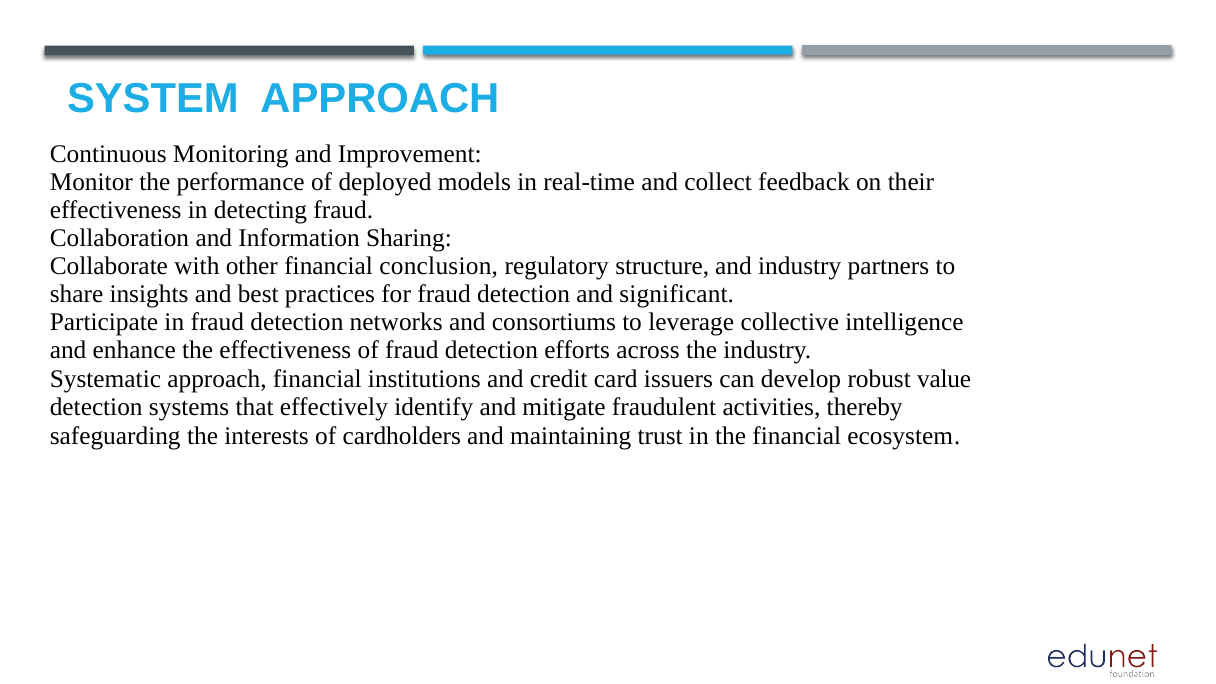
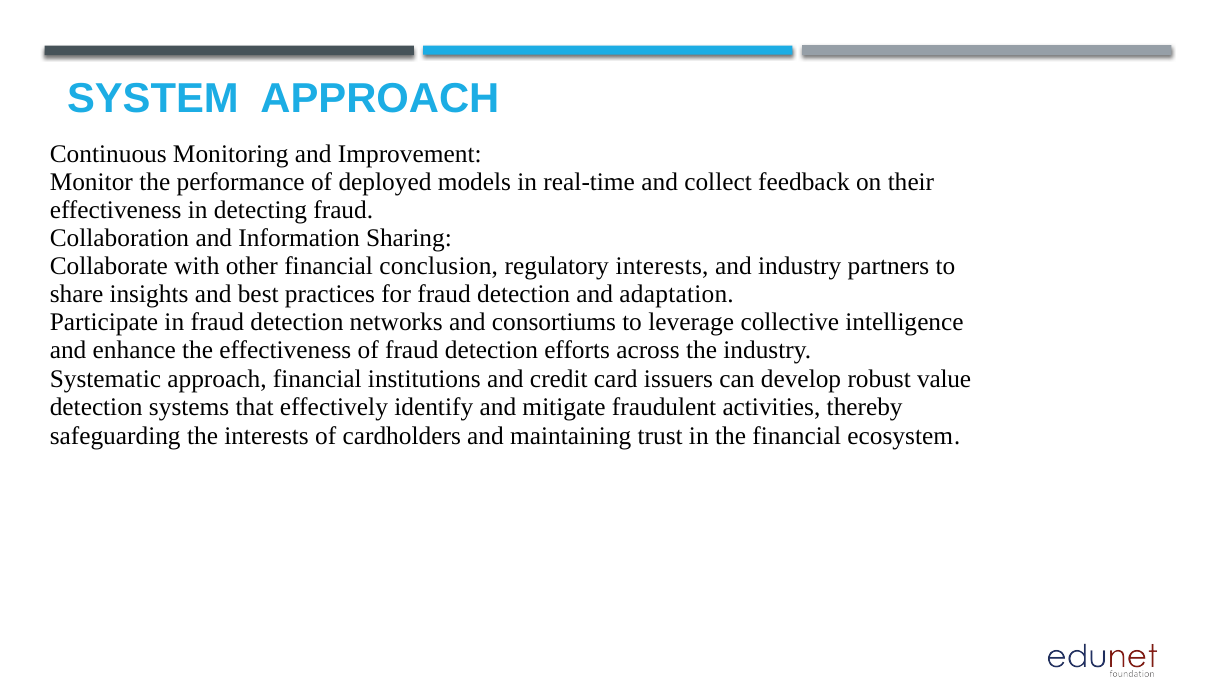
regulatory structure: structure -> interests
significant: significant -> adaptation
